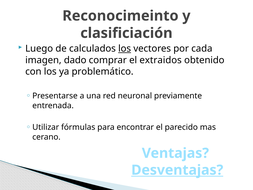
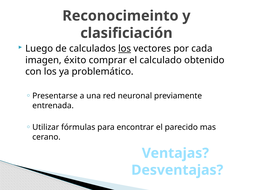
dado: dado -> éxito
extraidos: extraidos -> calculado
Desventajas underline: present -> none
